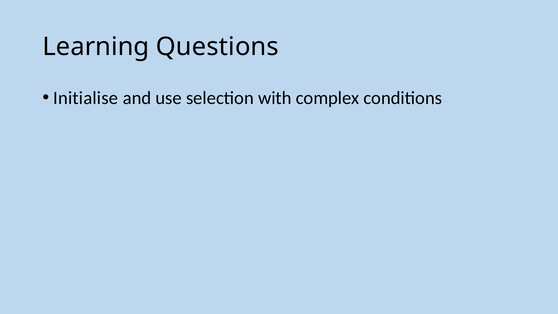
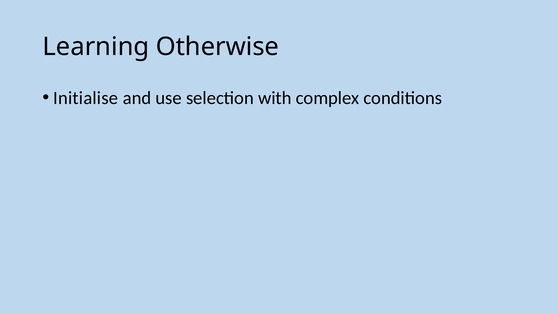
Questions: Questions -> Otherwise
